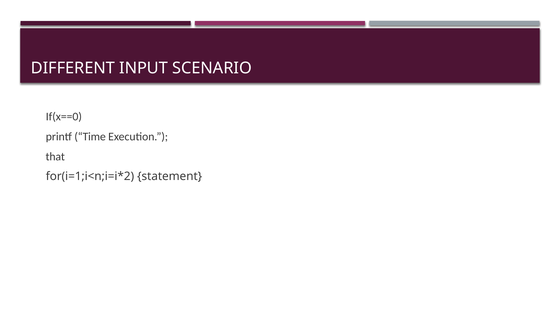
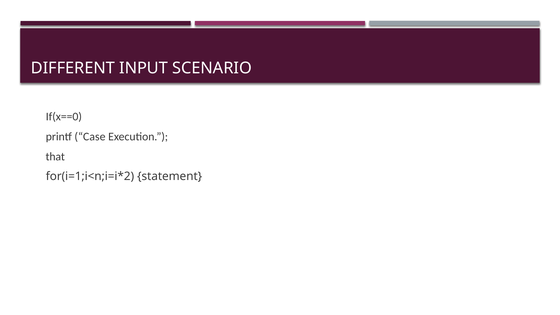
Time: Time -> Case
